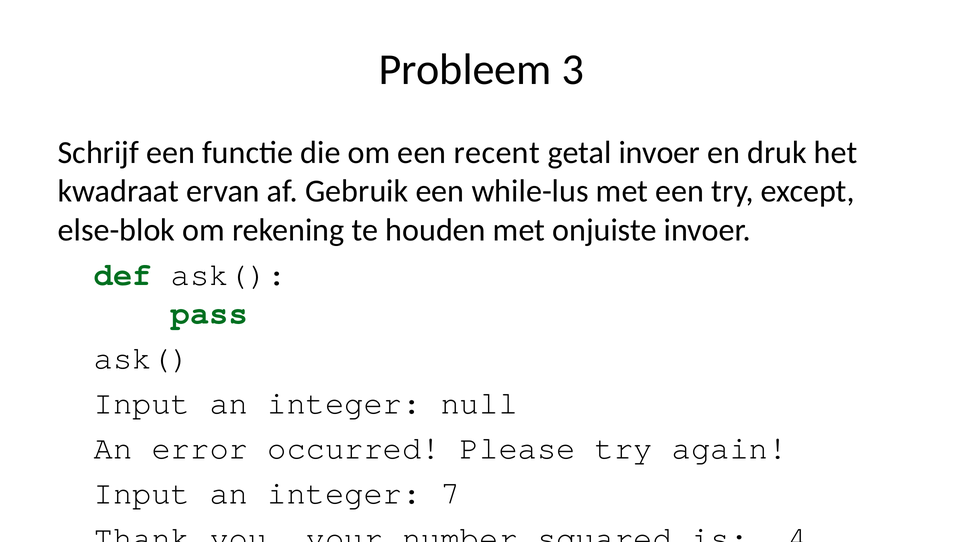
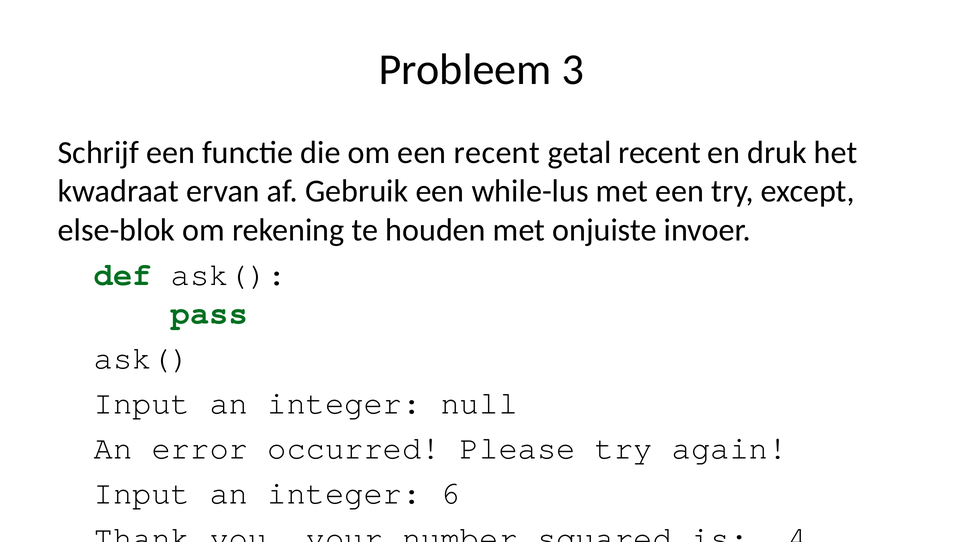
getal invoer: invoer -> recent
7: 7 -> 6
